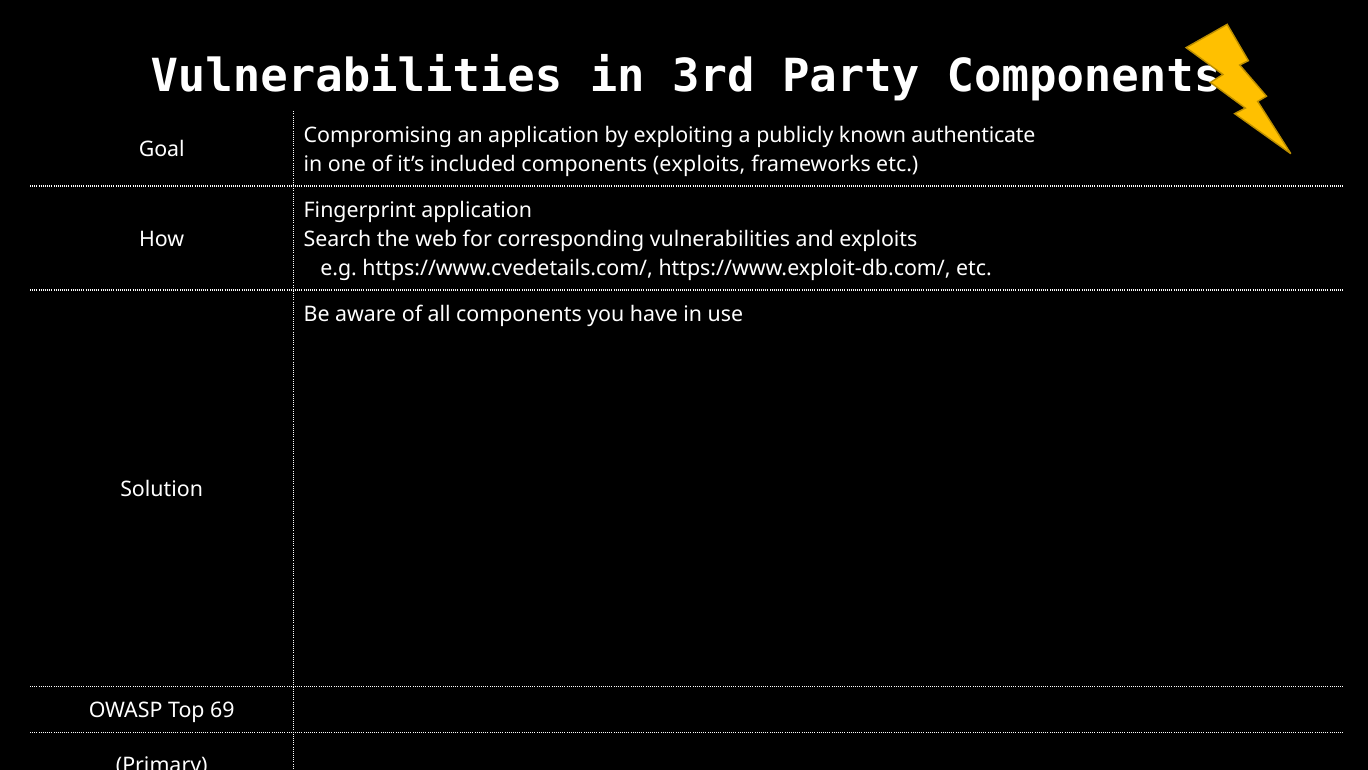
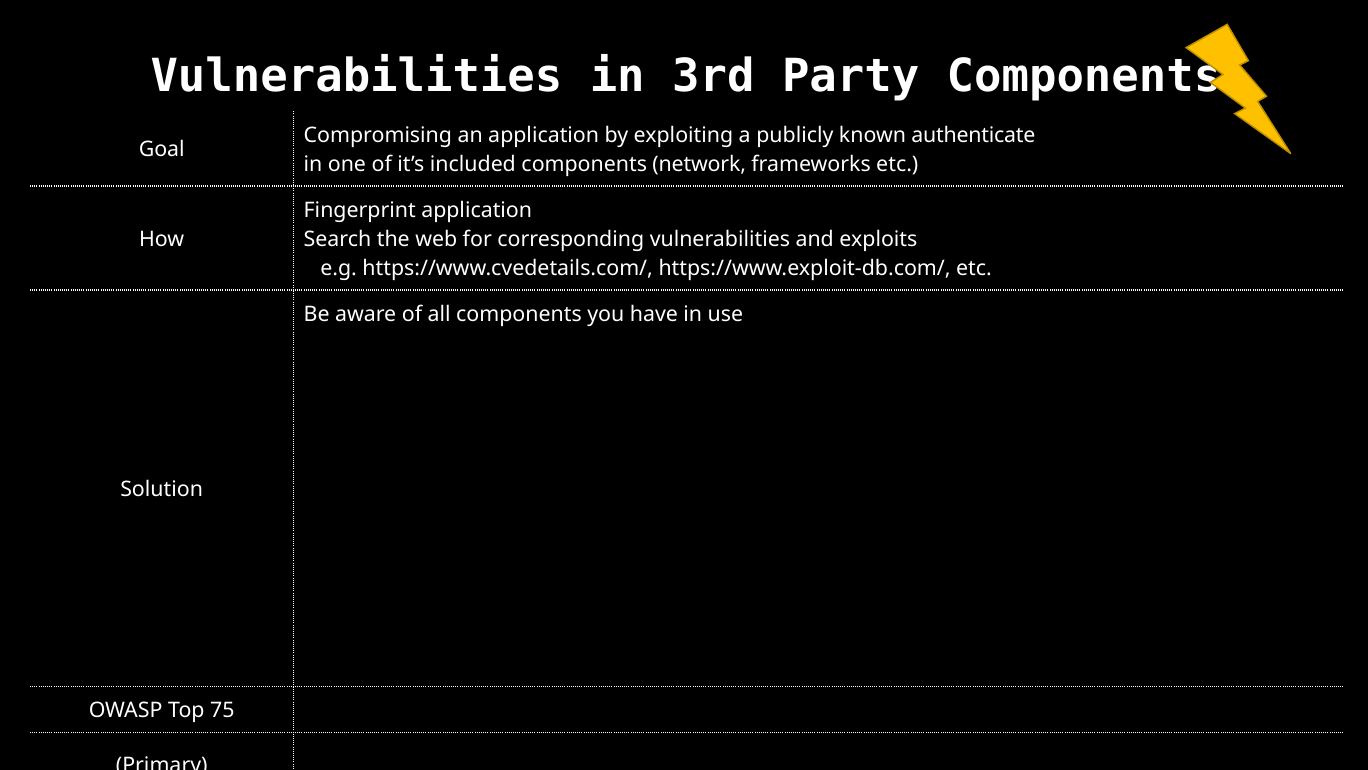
components exploits: exploits -> network
69: 69 -> 75
